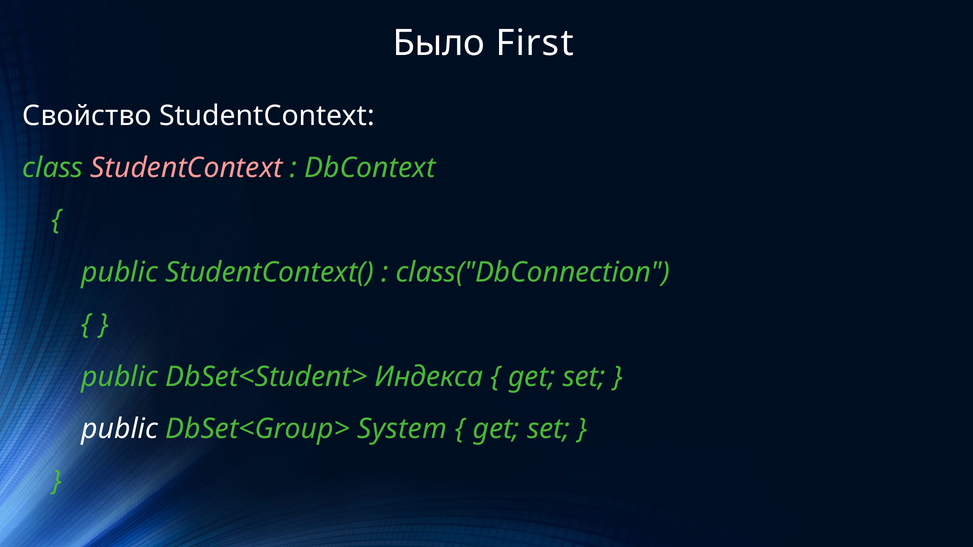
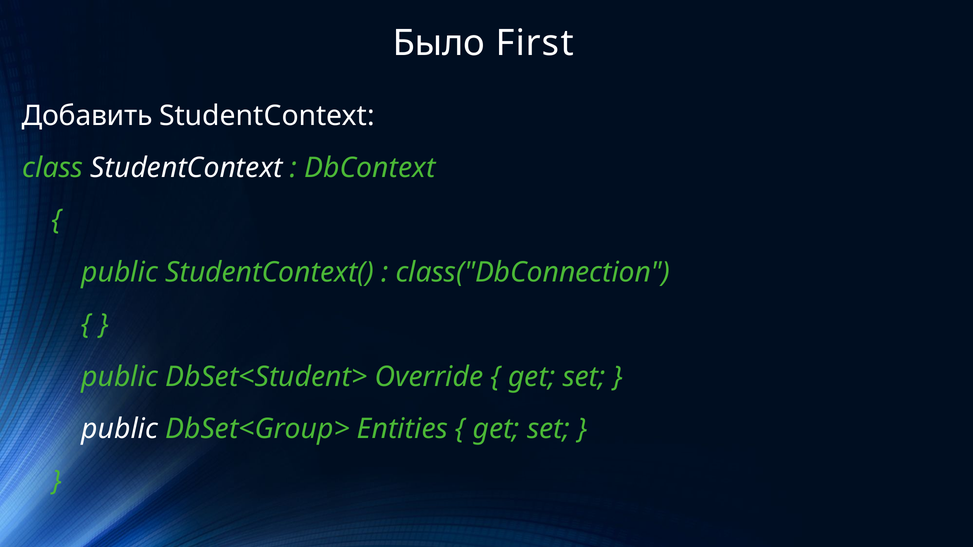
Свойство: Свойство -> Добавить
StudentContext at (187, 168) colour: pink -> white
Индекса: Индекса -> Override
System: System -> Entities
